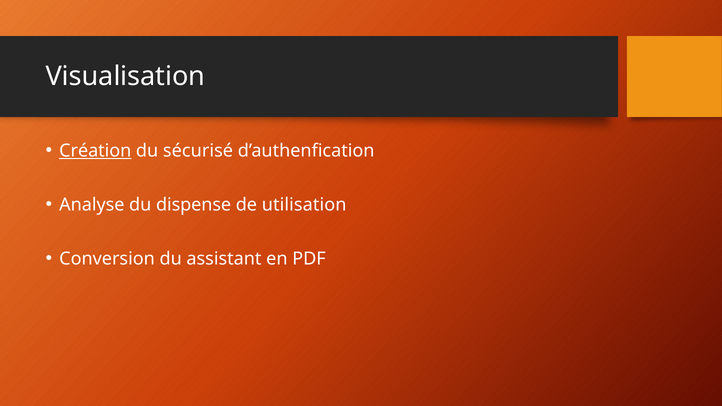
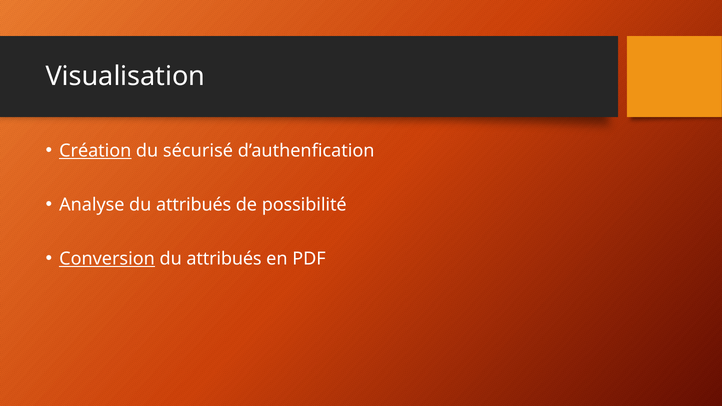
dispense at (194, 205): dispense -> attribués
utilisation: utilisation -> possibilité
Conversion underline: none -> present
assistant at (224, 259): assistant -> attribués
